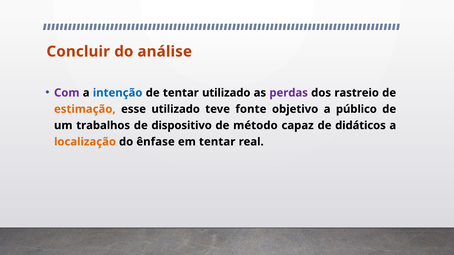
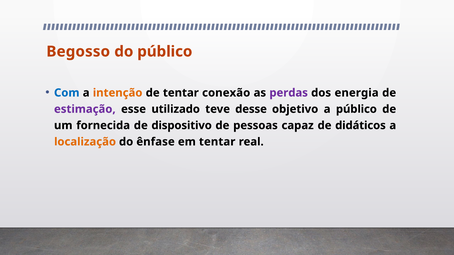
Concluir: Concluir -> Begosso
do análise: análise -> público
Com colour: purple -> blue
intenção colour: blue -> orange
tentar utilizado: utilizado -> conexão
rastreio: rastreio -> energia
estimação colour: orange -> purple
fonte: fonte -> desse
trabalhos: trabalhos -> fornecida
método: método -> pessoas
